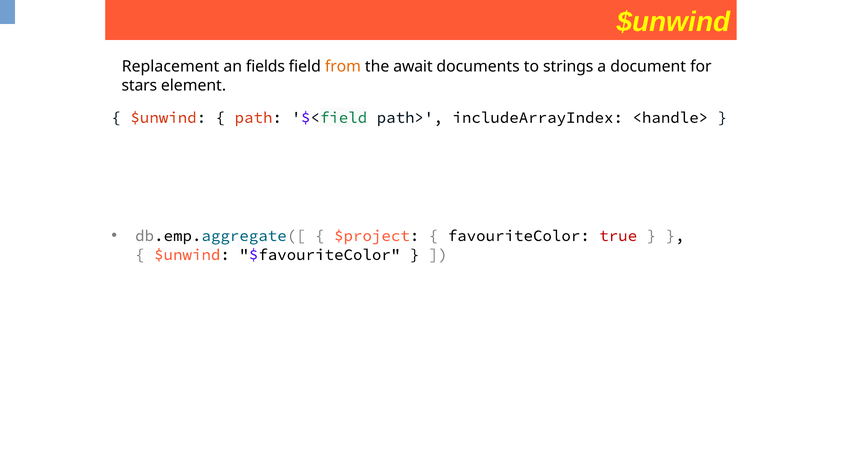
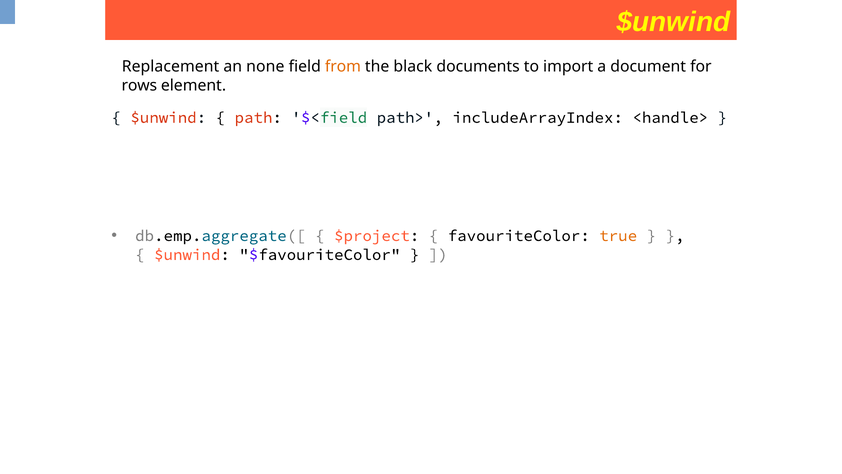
fields: fields -> none
await: await -> black
strings: strings -> import
stars: stars -> rows
true colour: red -> orange
